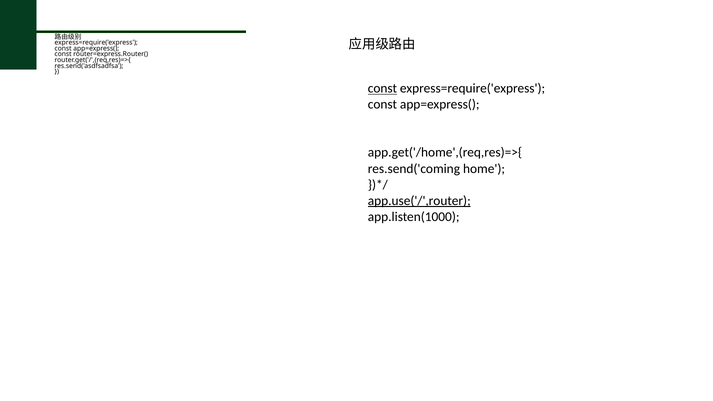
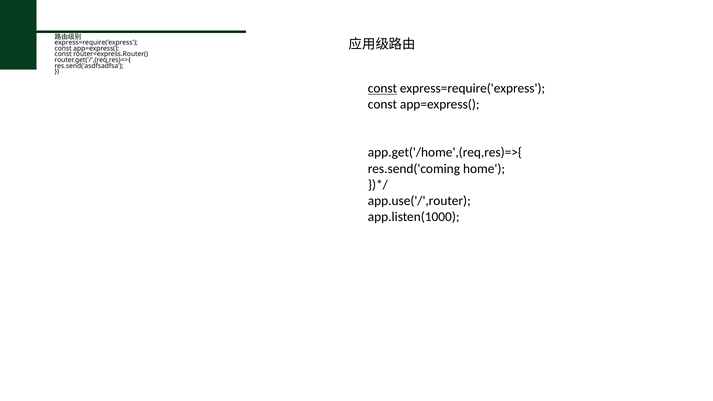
app.use('/',router underline: present -> none
